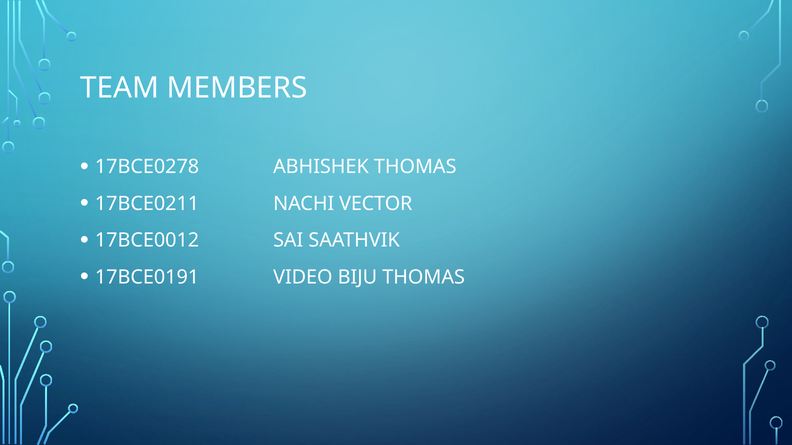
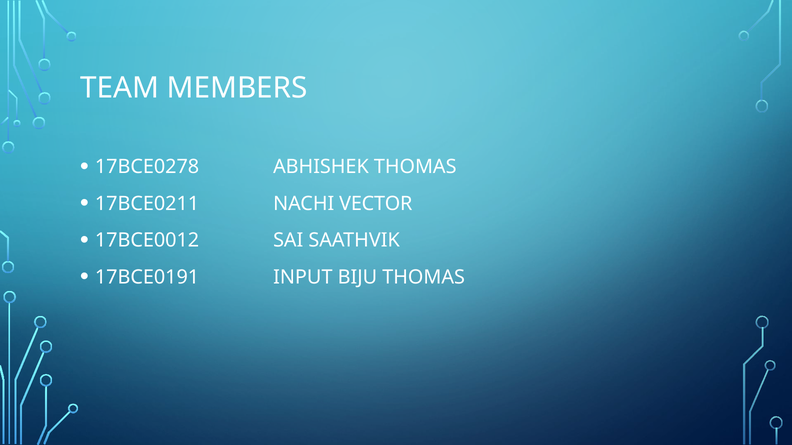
VIDEO: VIDEO -> INPUT
